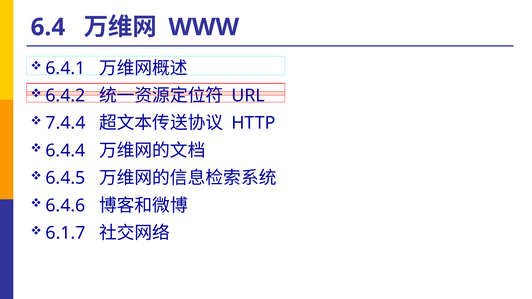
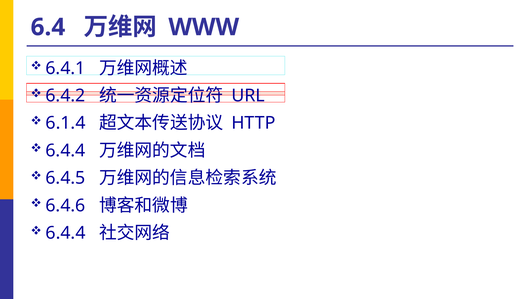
7.4.4: 7.4.4 -> 6.1.4
6.1.7 at (66, 233): 6.1.7 -> 6.4.4
